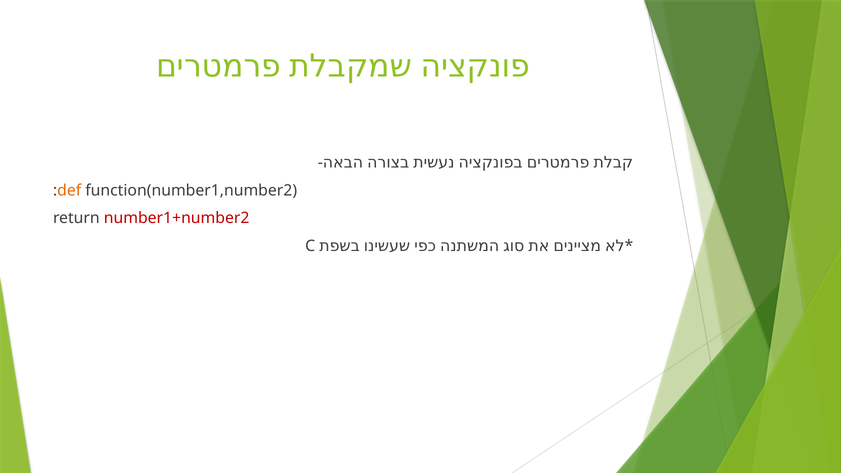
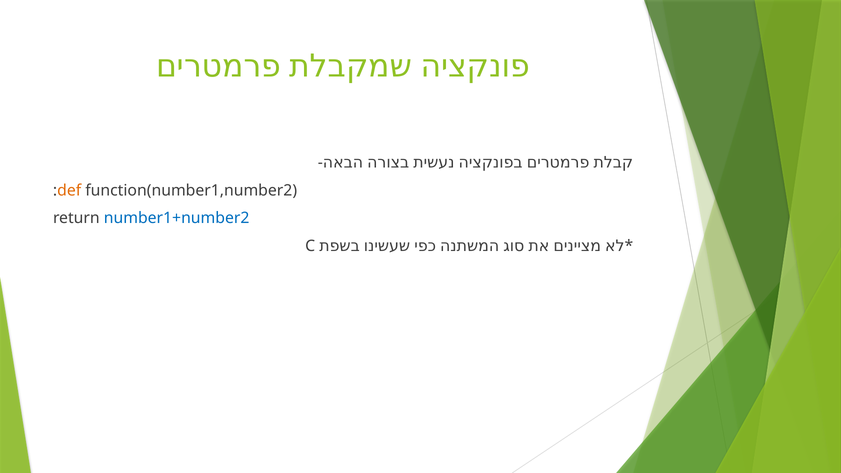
number1+number2 colour: red -> blue
